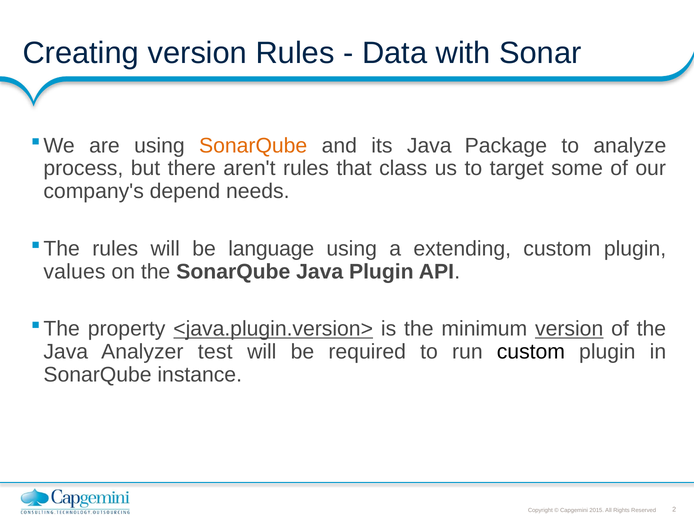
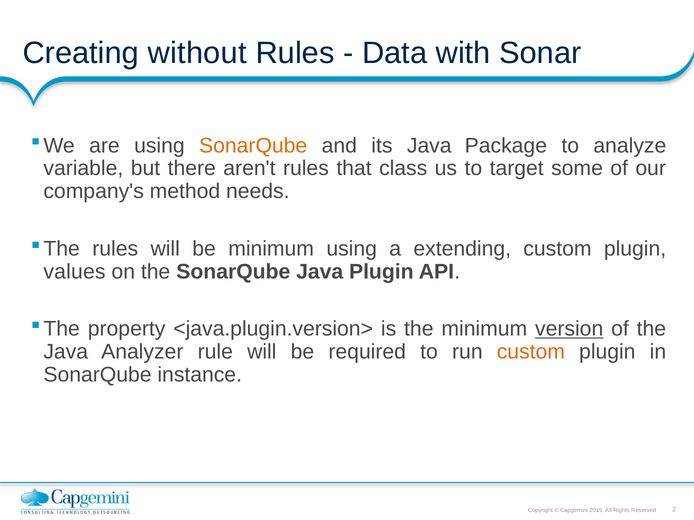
Creating version: version -> without
process: process -> variable
depend: depend -> method
be language: language -> minimum
<java.plugin.version> underline: present -> none
test: test -> rule
custom at (531, 352) colour: black -> orange
